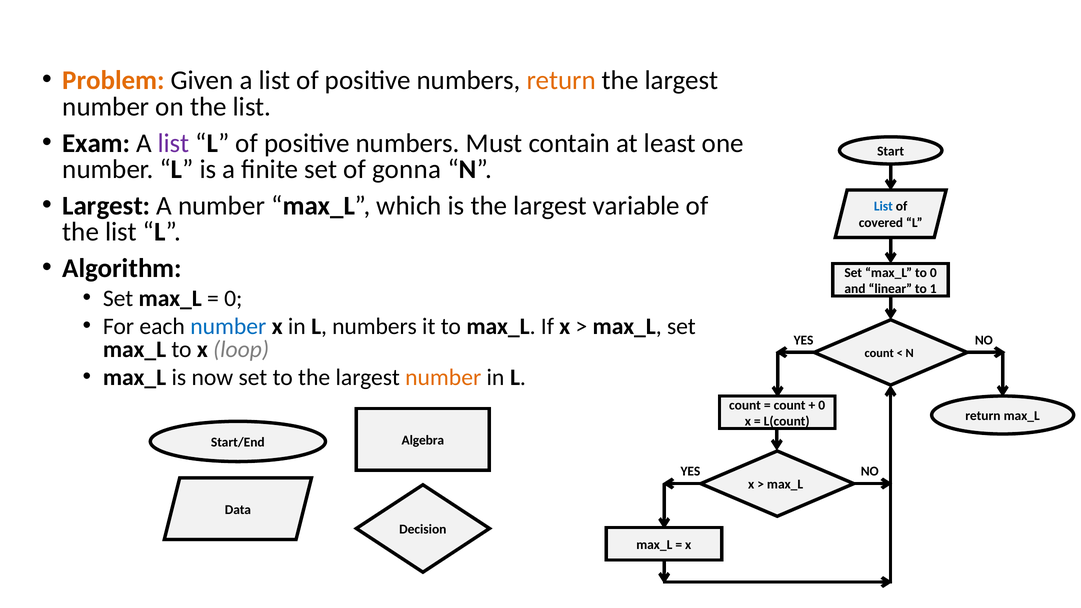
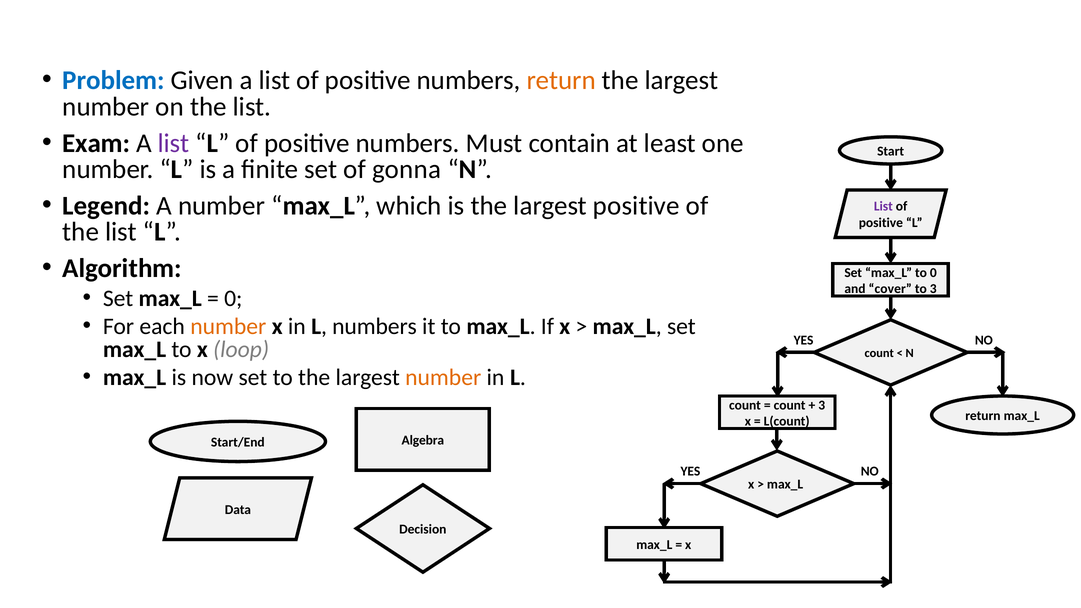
Problem colour: orange -> blue
Largest at (106, 206): Largest -> Legend
largest variable: variable -> positive
List at (883, 207) colour: blue -> purple
covered at (881, 223): covered -> positive
linear: linear -> cover
to 1: 1 -> 3
number at (228, 326) colour: blue -> orange
0 at (822, 405): 0 -> 3
